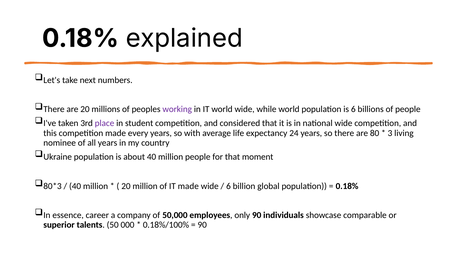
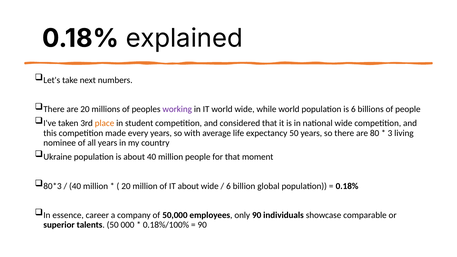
place colour: purple -> orange
expectancy 24: 24 -> 50
IT made: made -> about
